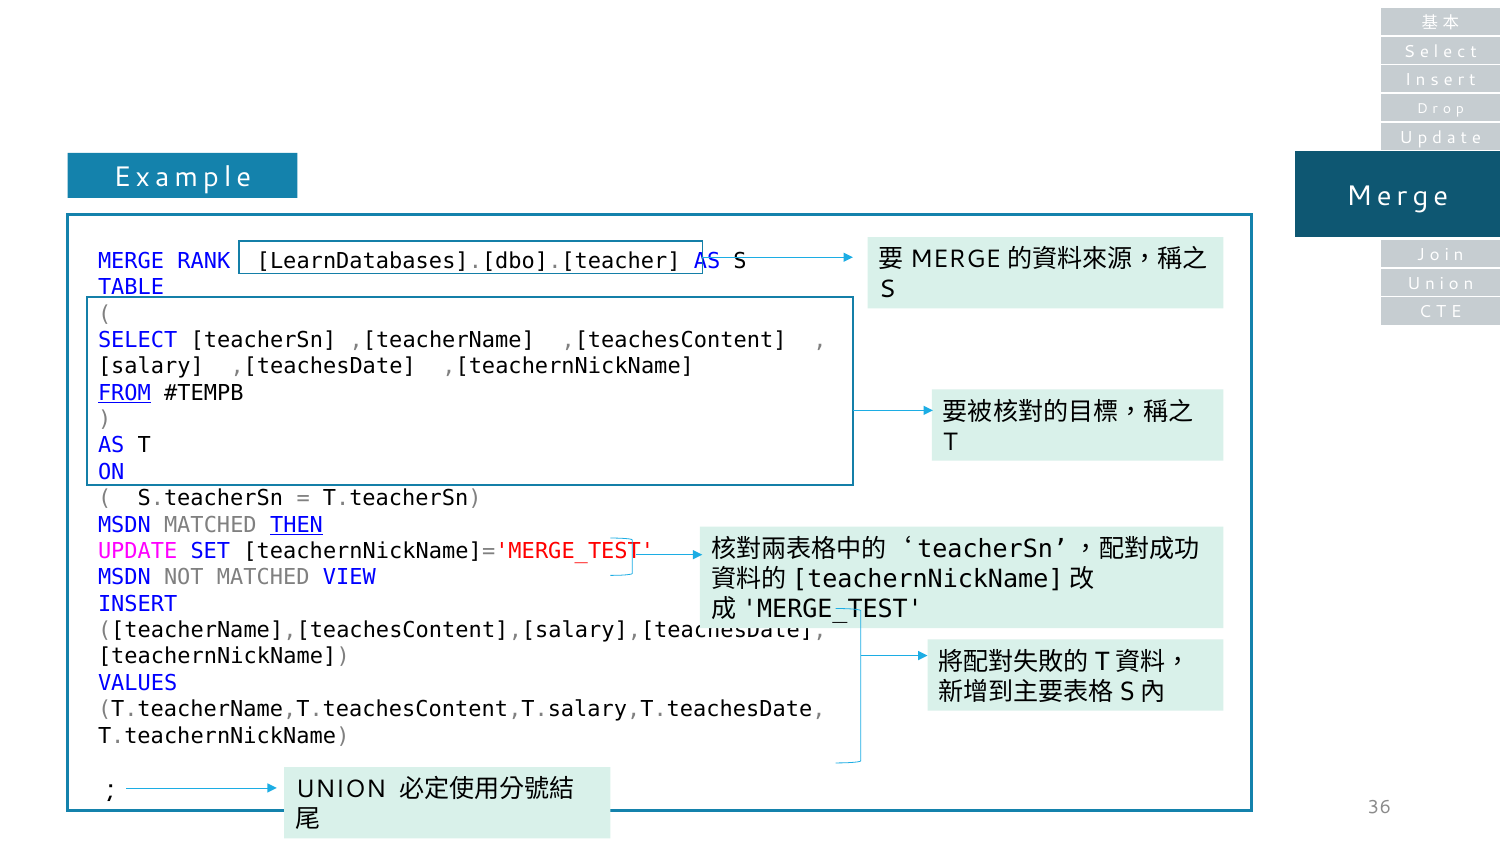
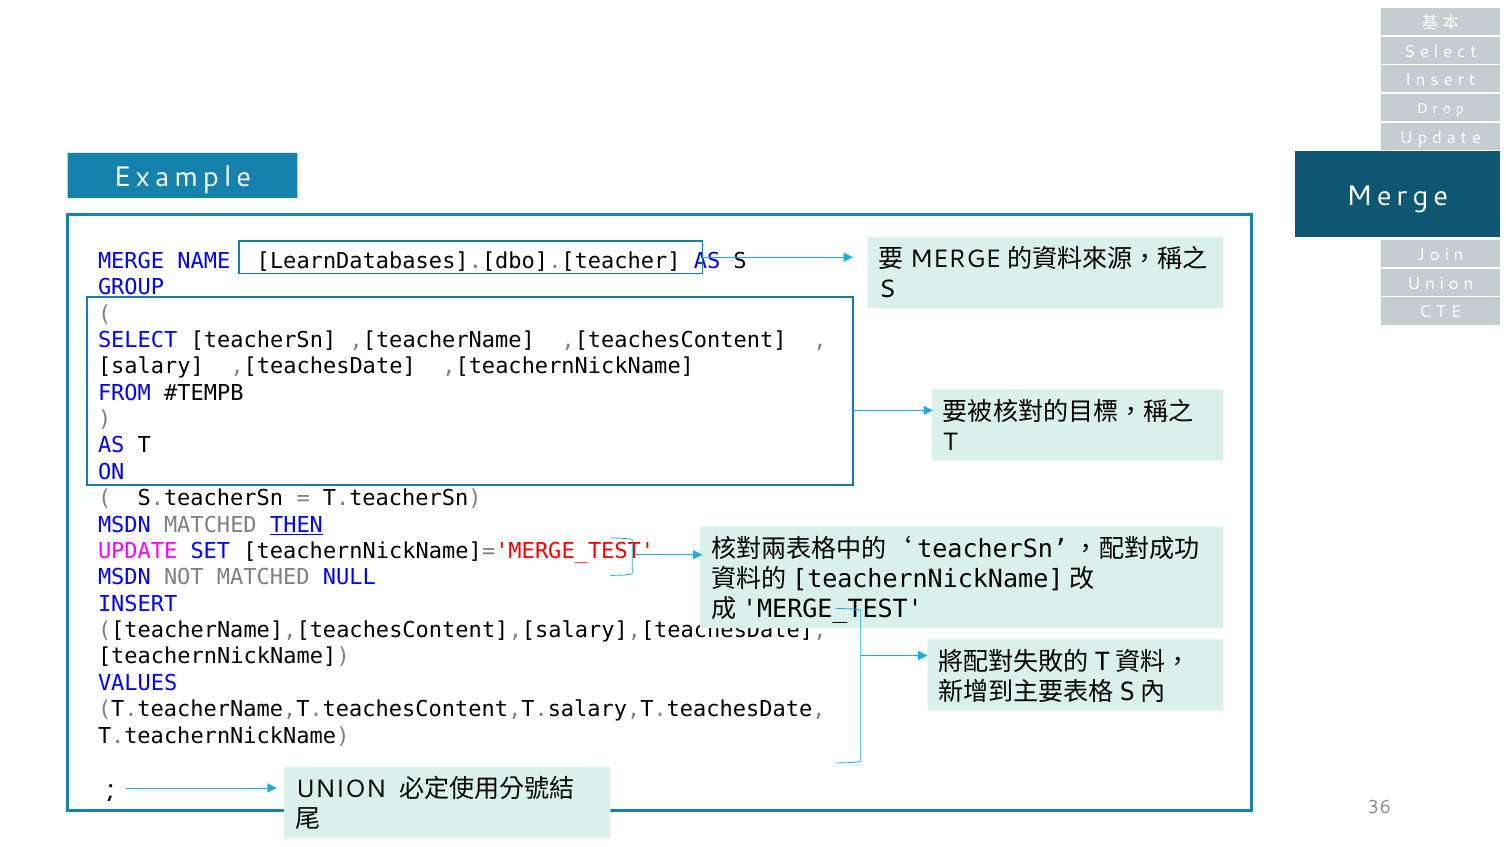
RANK: RANK -> NAME
TABLE: TABLE -> GROUP
FROM underline: present -> none
VIEW: VIEW -> NULL
